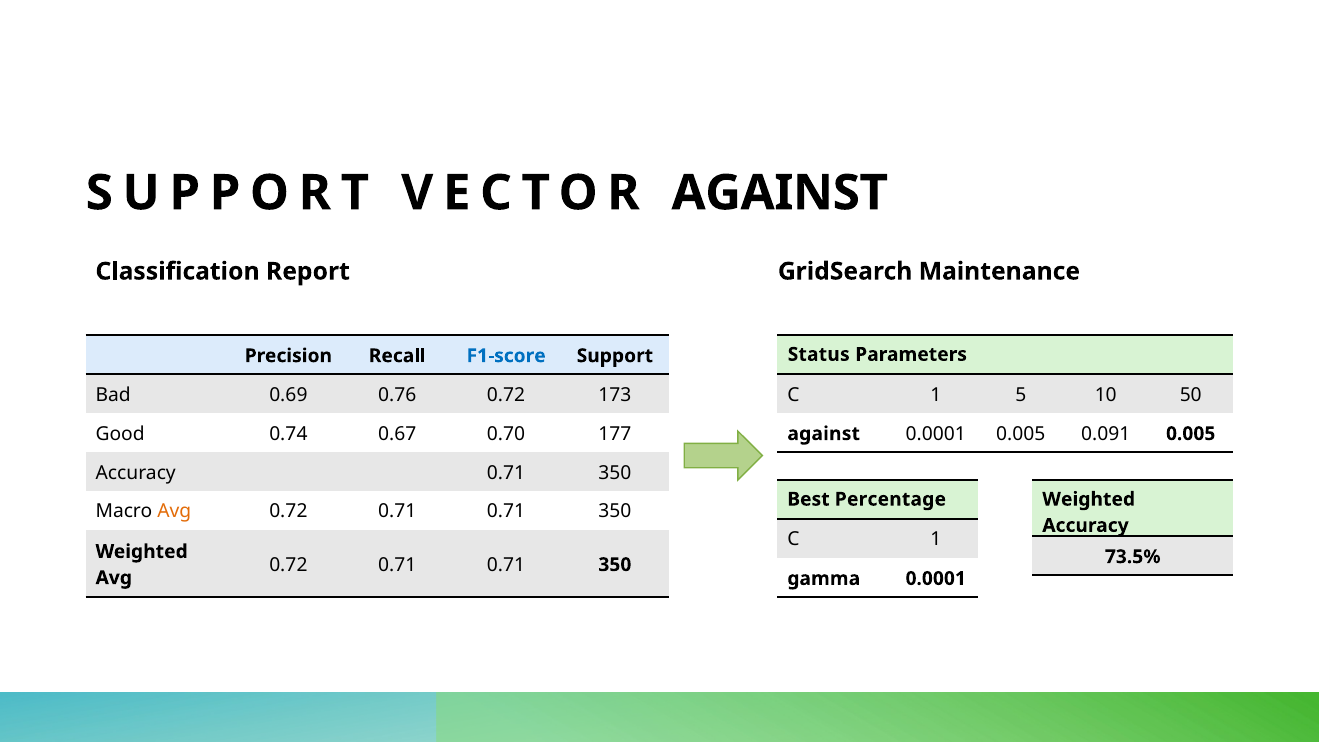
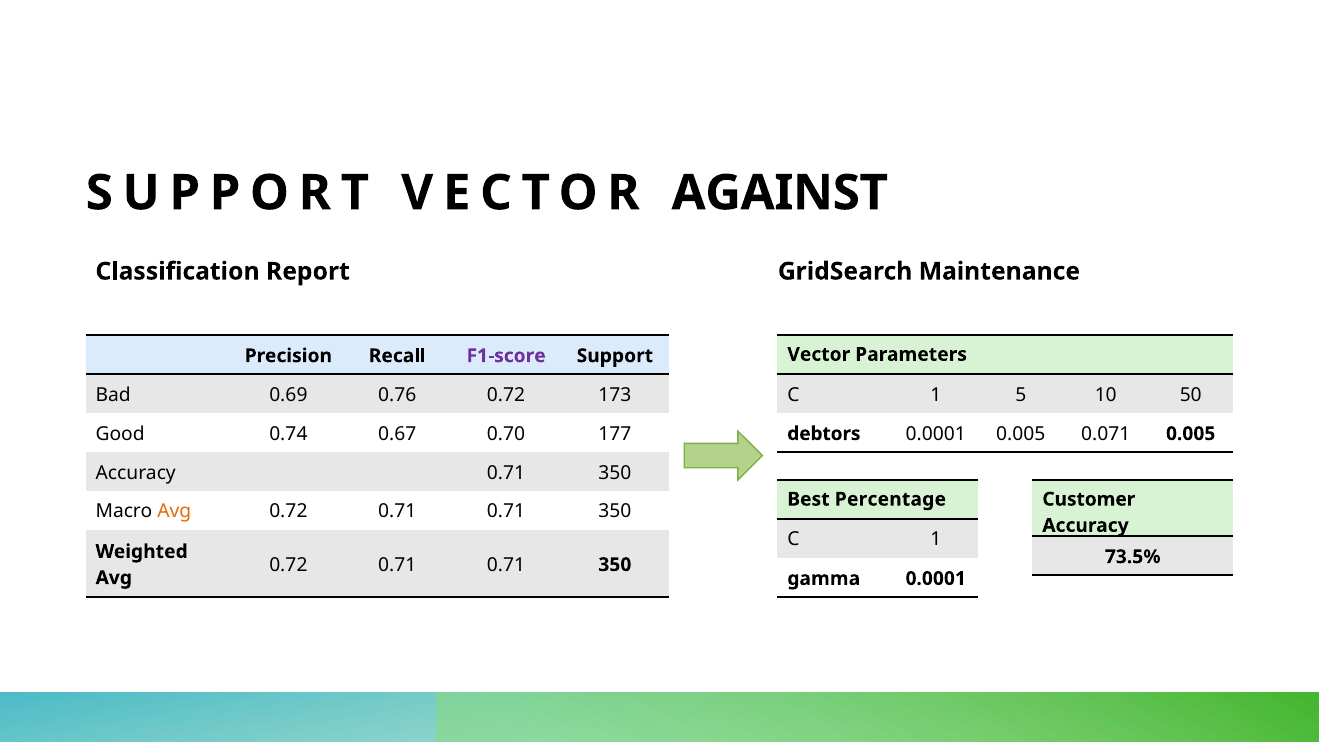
Status at (819, 354): Status -> Vector
F1-score colour: blue -> purple
against at (824, 434): against -> debtors
0.091: 0.091 -> 0.071
Weighted at (1089, 499): Weighted -> Customer
